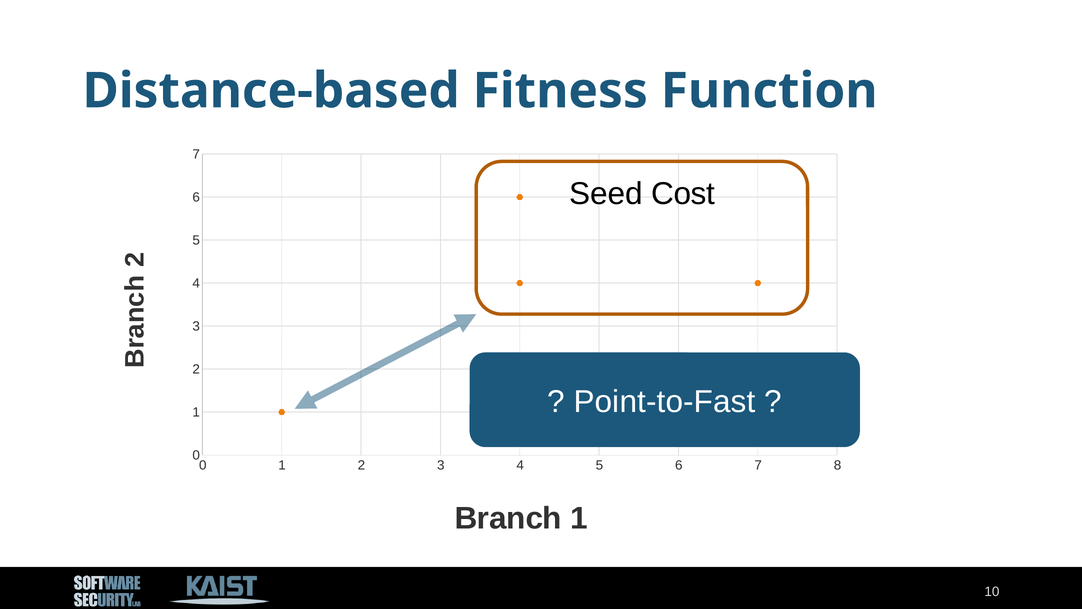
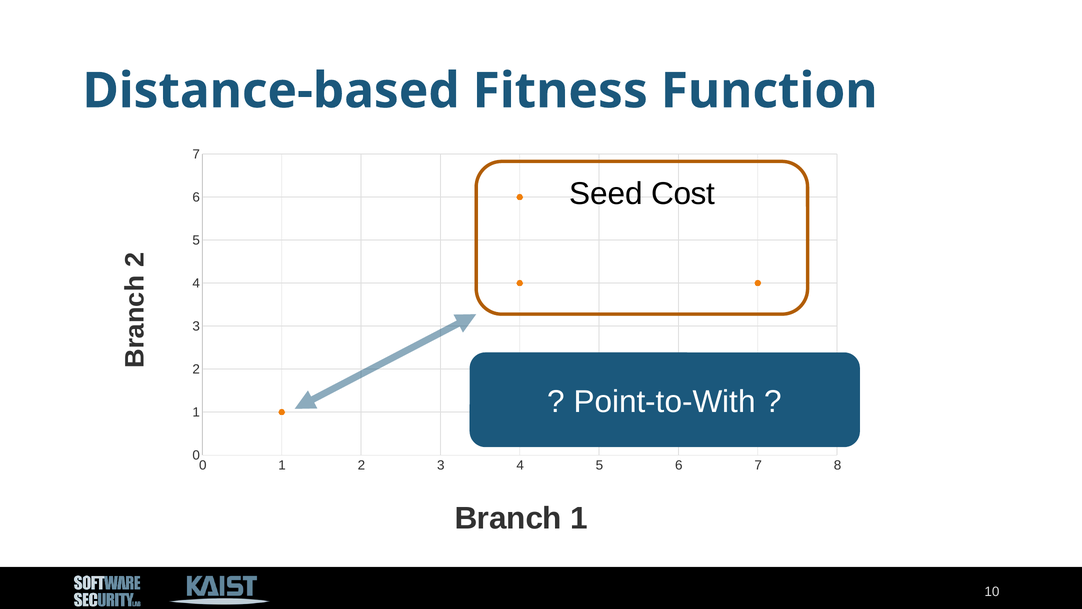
Point-to-Fast: Point-to-Fast -> Point-to-With
